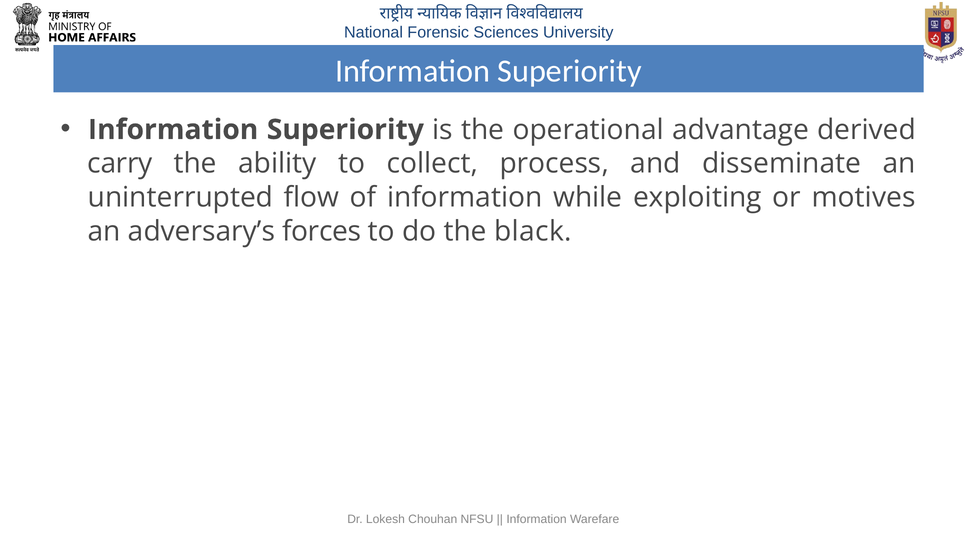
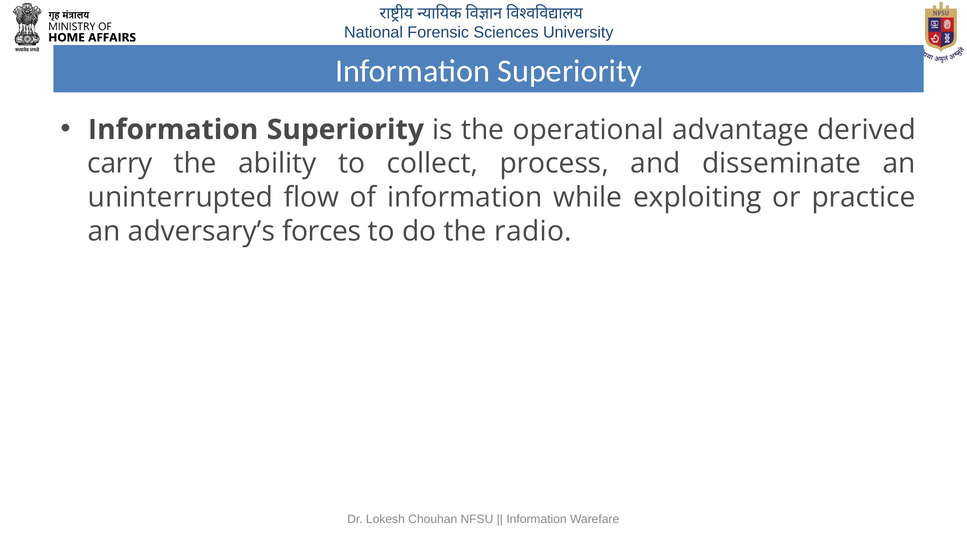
motives: motives -> practice
black: black -> radio
